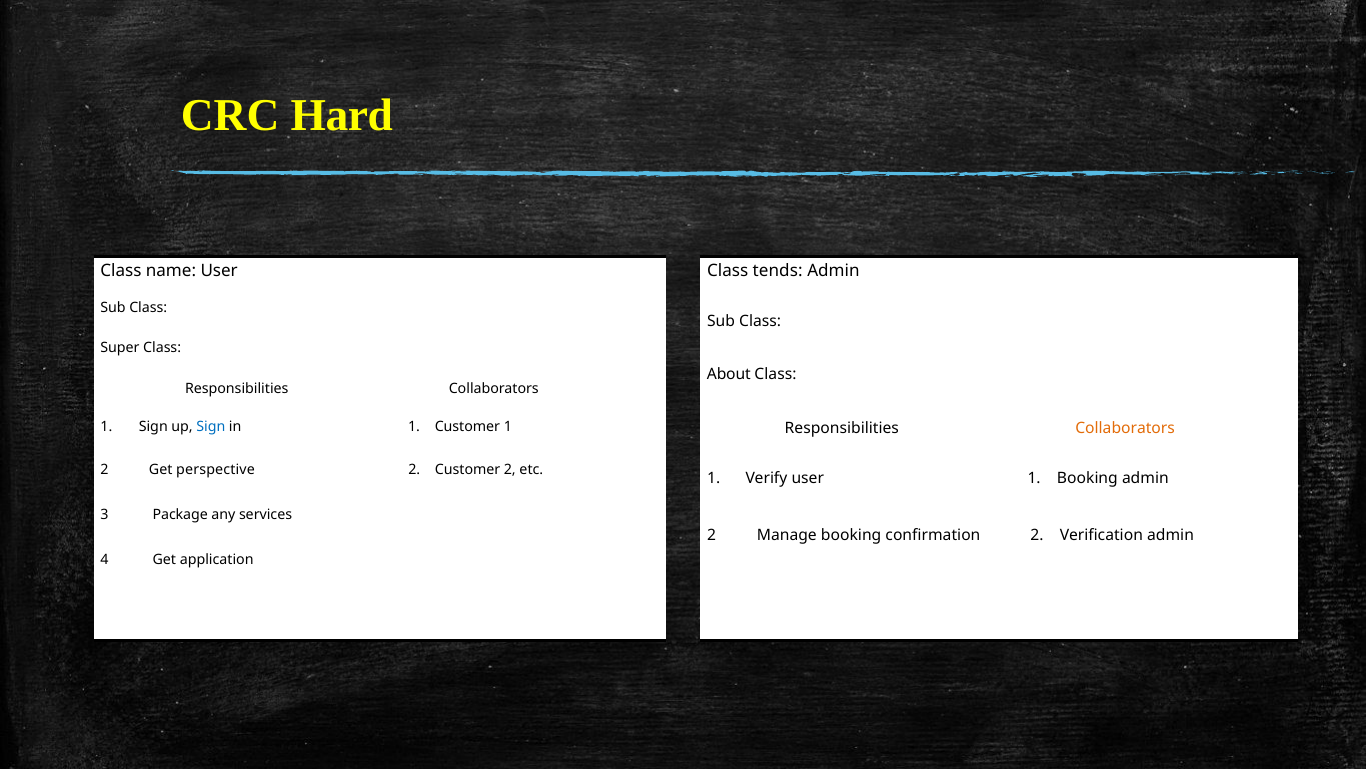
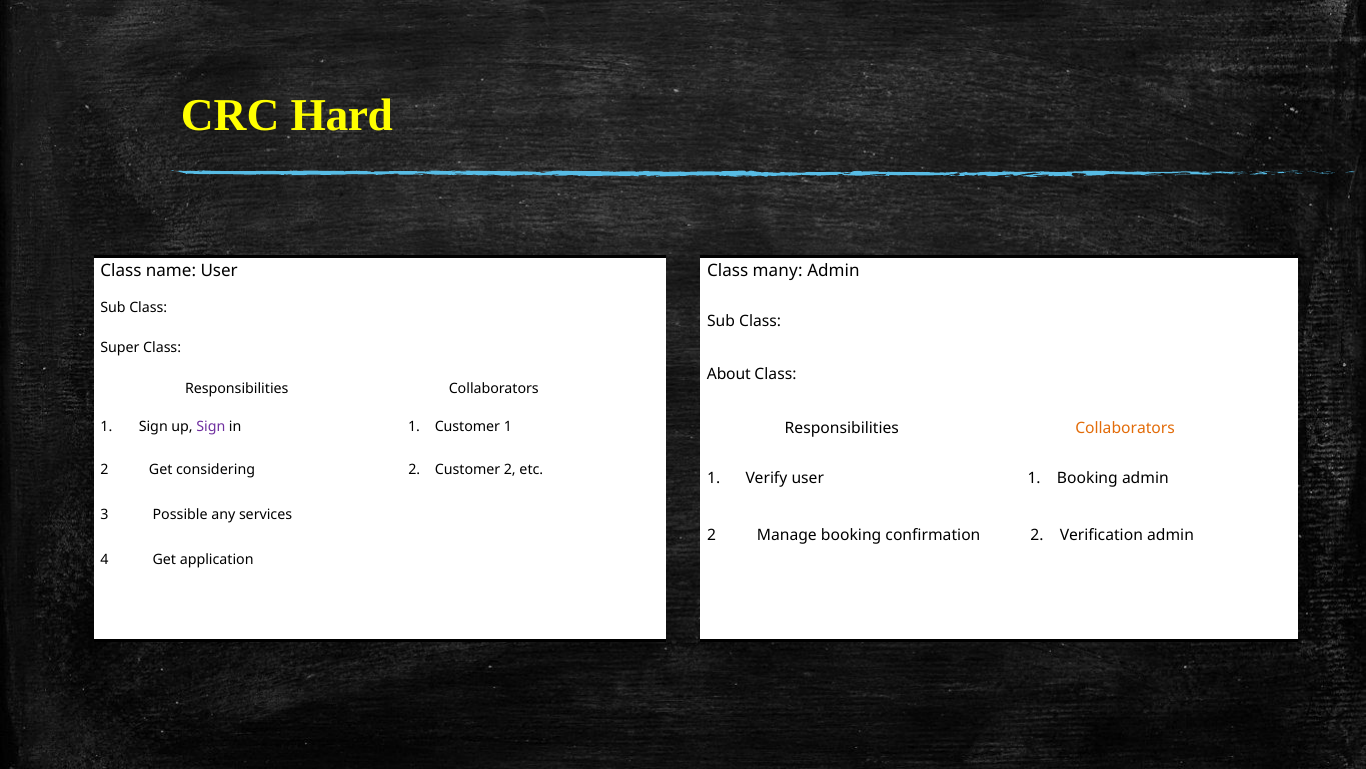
tends: tends -> many
Sign at (211, 427) colour: blue -> purple
perspective: perspective -> considering
Package: Package -> Possible
